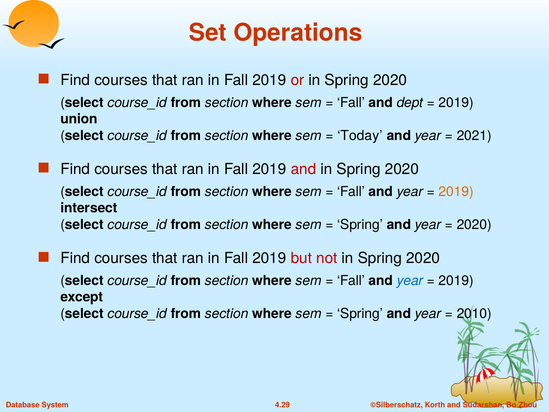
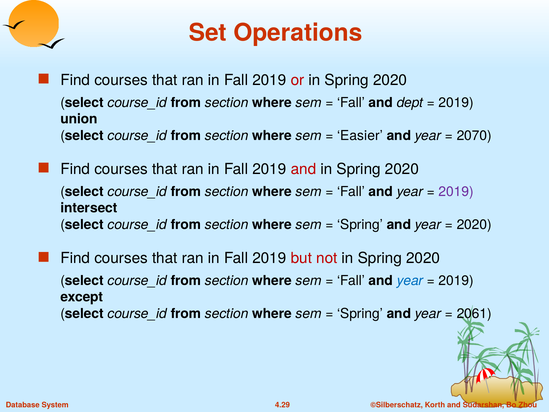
Today: Today -> Easier
2021: 2021 -> 2070
2019 at (456, 191) colour: orange -> purple
2010: 2010 -> 2061
